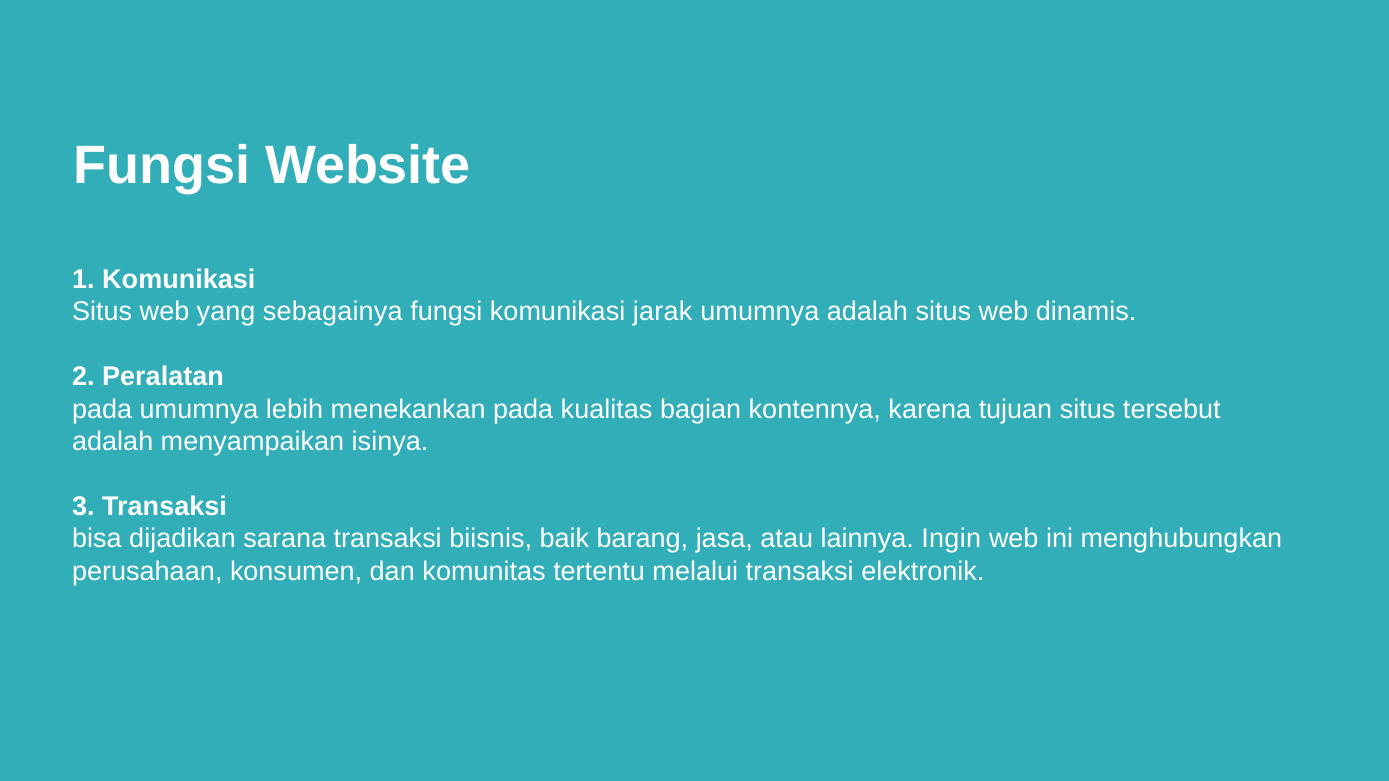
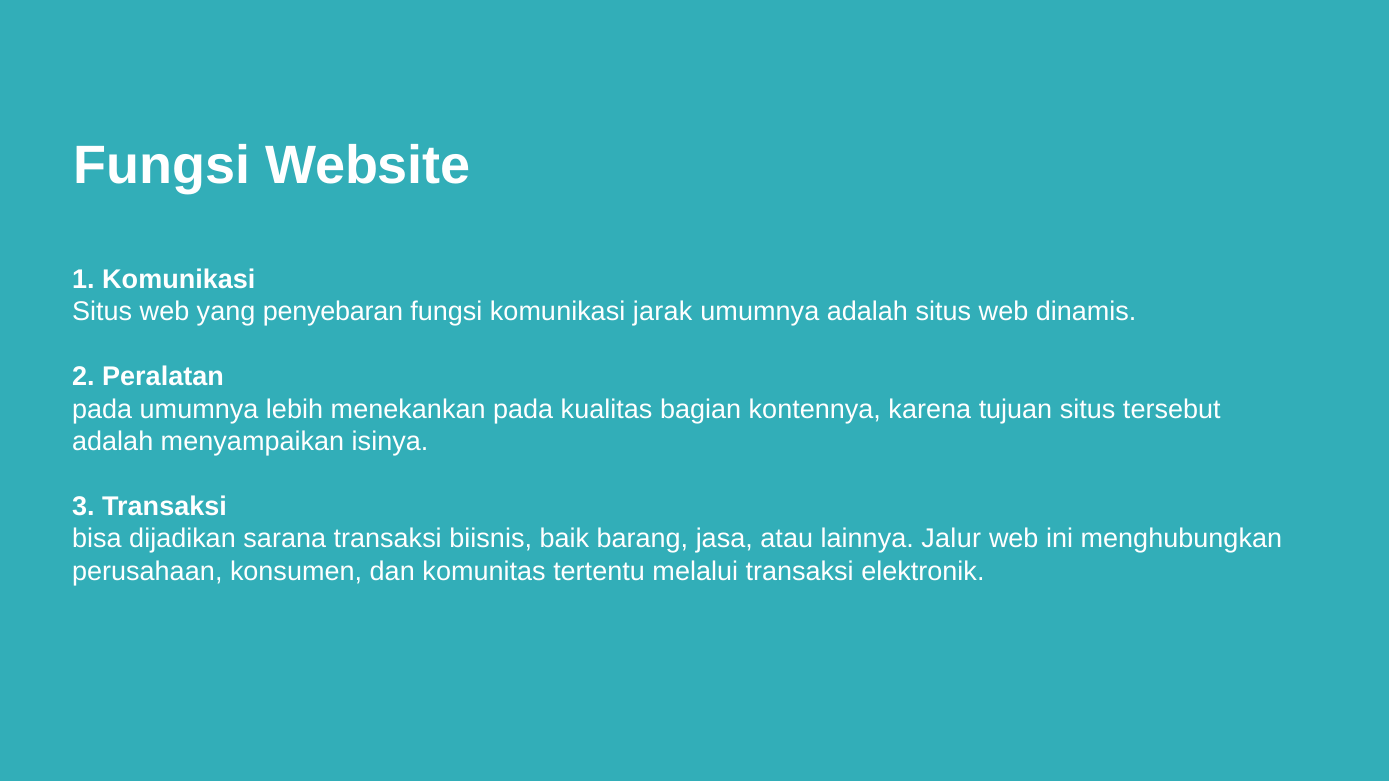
sebagainya: sebagainya -> penyebaran
Ingin: Ingin -> Jalur
